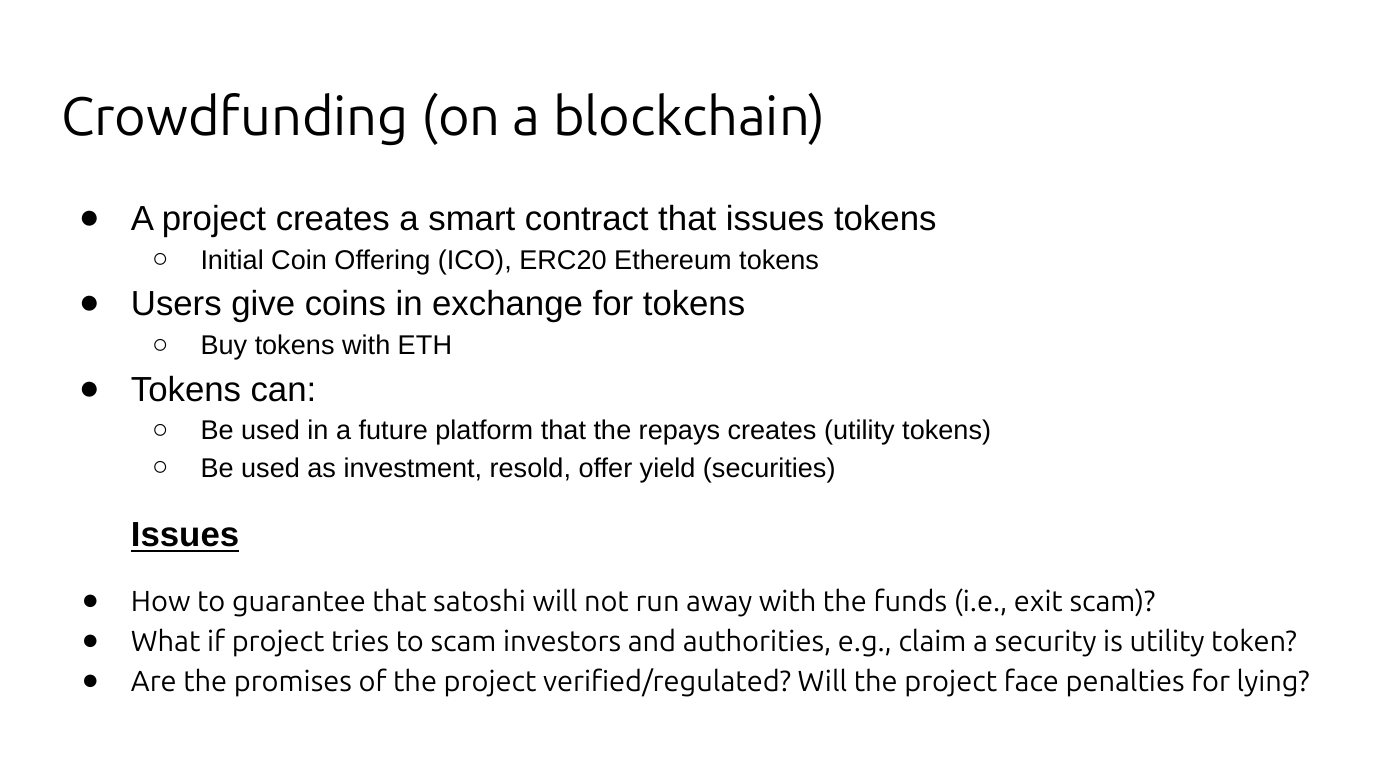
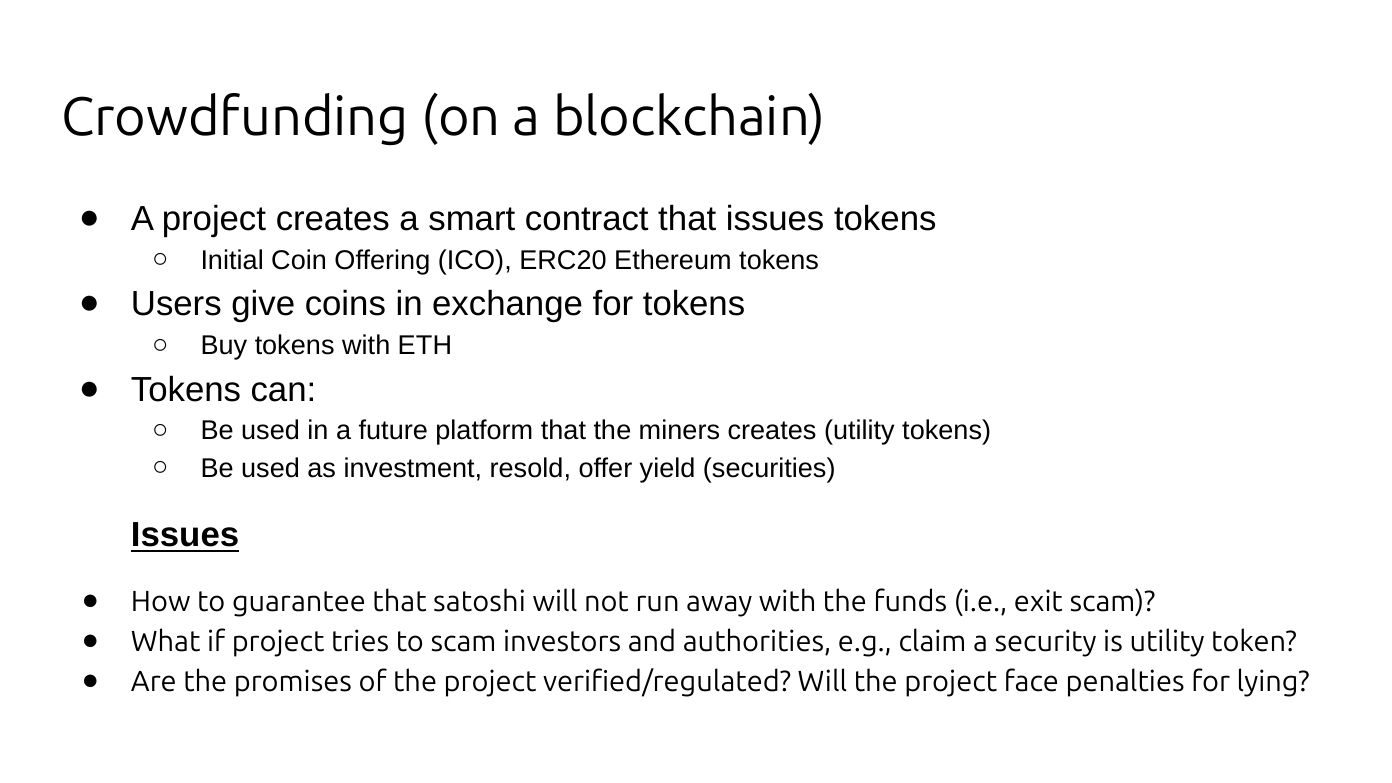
repays: repays -> miners
